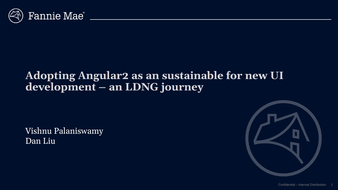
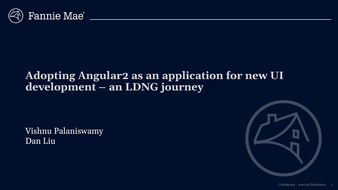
sustainable: sustainable -> application
